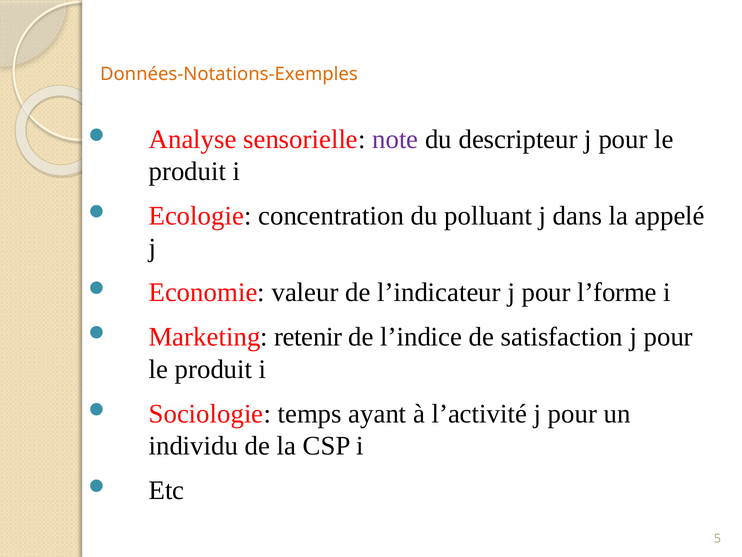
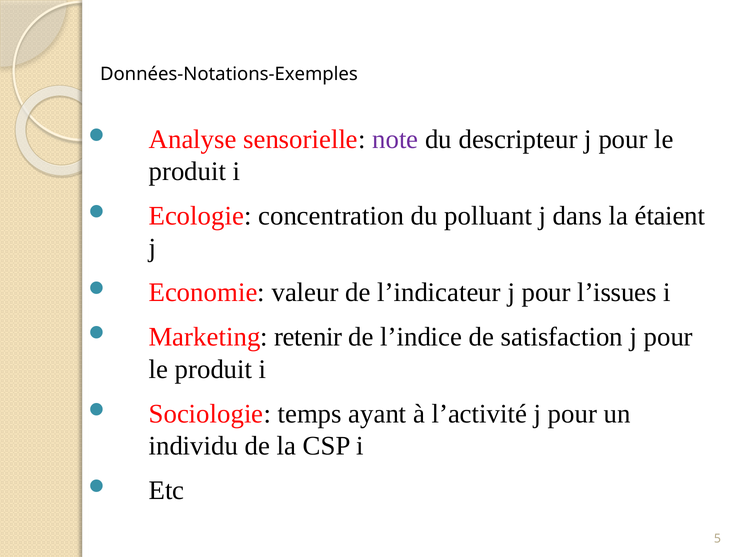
Données-Notations-Exemples colour: orange -> black
appelé: appelé -> étaient
l’forme: l’forme -> l’issues
